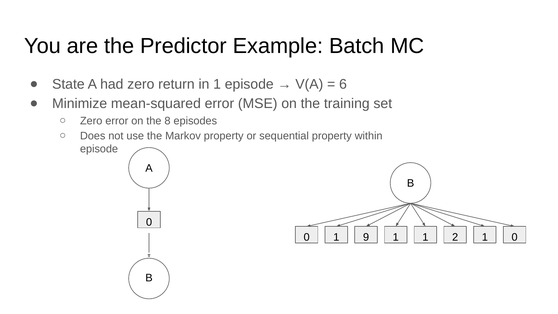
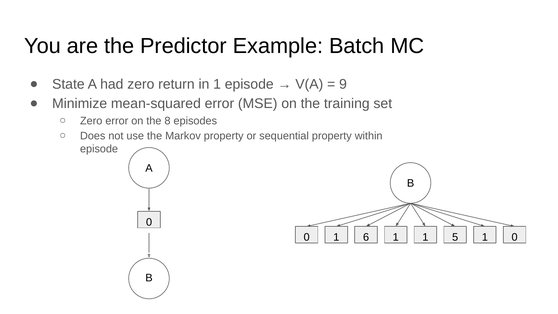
6: 6 -> 9
9: 9 -> 6
2: 2 -> 5
